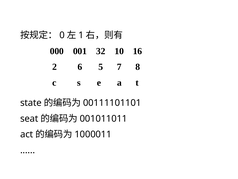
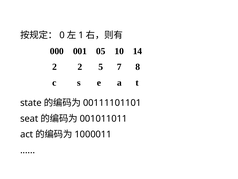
32: 32 -> 05
16: 16 -> 14
2 6: 6 -> 2
